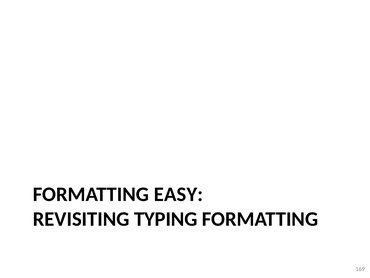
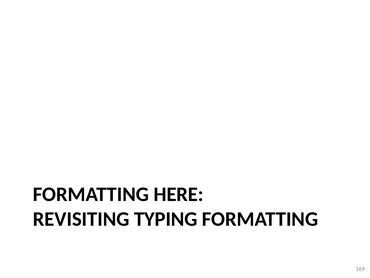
EASY: EASY -> HERE
